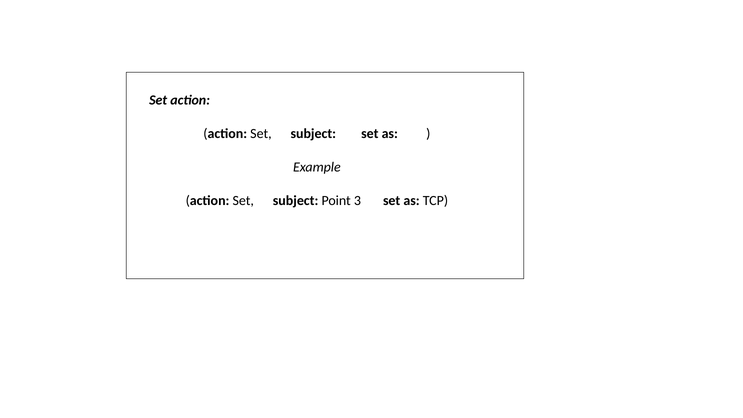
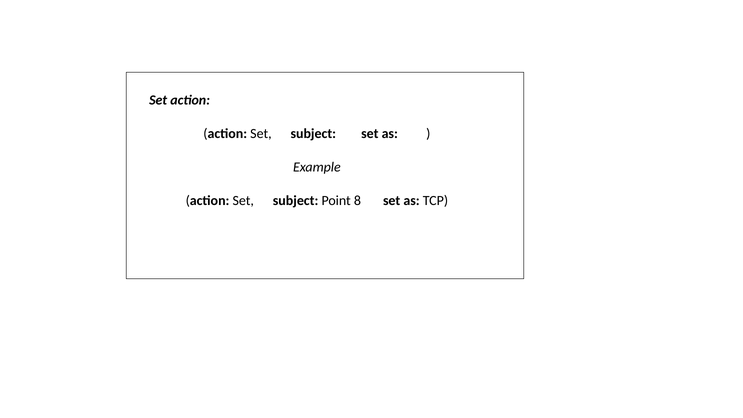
3: 3 -> 8
